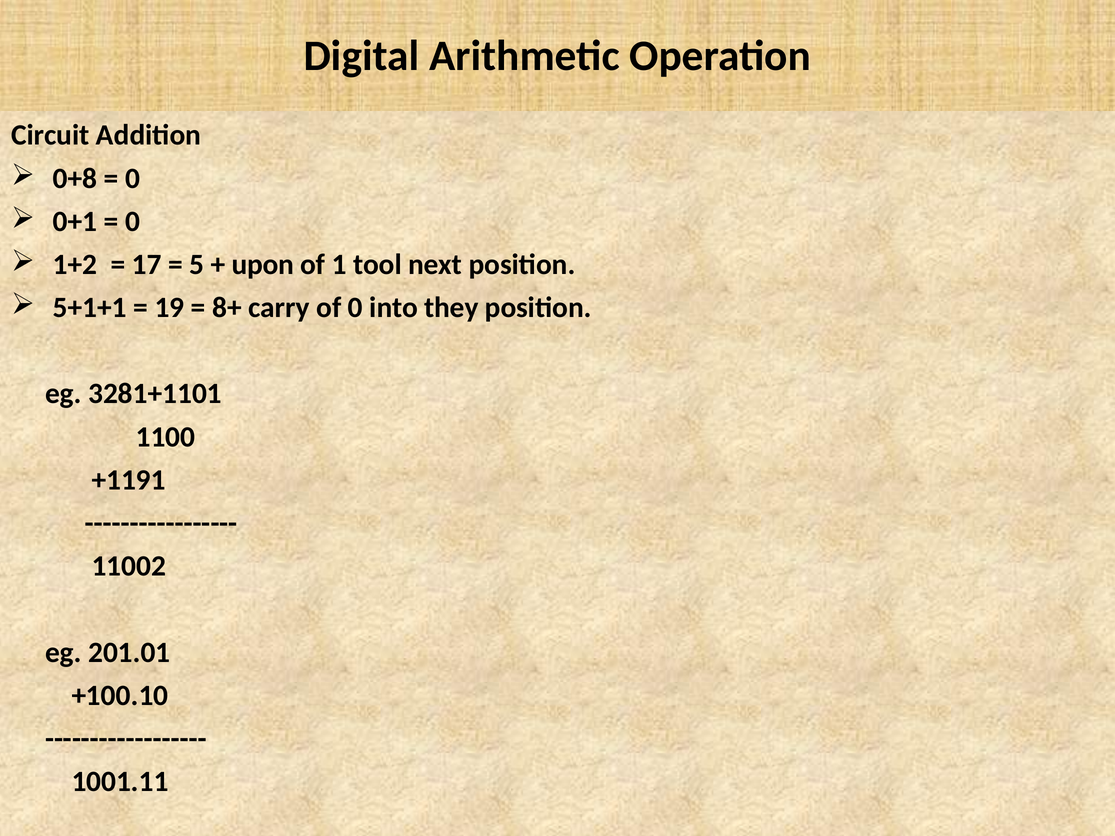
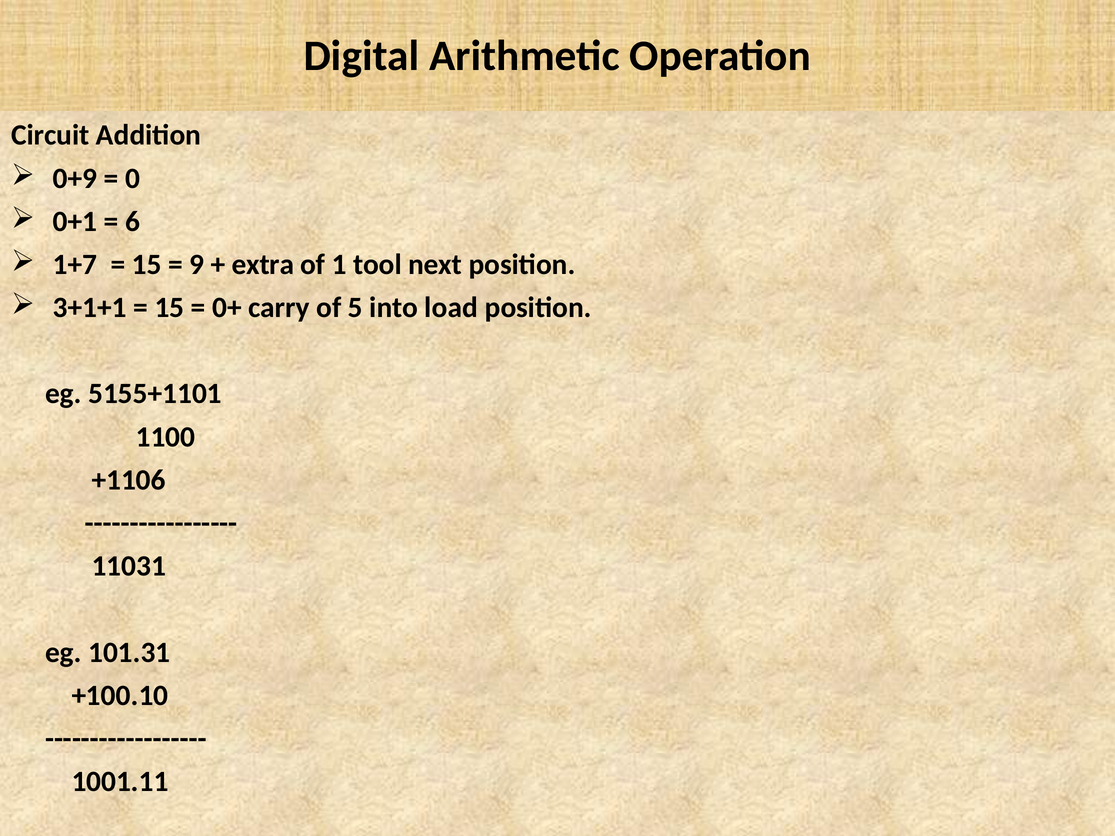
0+8: 0+8 -> 0+9
0 at (132, 221): 0 -> 6
1+2: 1+2 -> 1+7
17 at (147, 265): 17 -> 15
5: 5 -> 9
upon: upon -> extra
5+1+1: 5+1+1 -> 3+1+1
19 at (169, 308): 19 -> 15
8+: 8+ -> 0+
of 0: 0 -> 5
they: they -> load
3281+1101: 3281+1101 -> 5155+1101
+1191: +1191 -> +1106
11002: 11002 -> 11031
201.01: 201.01 -> 101.31
